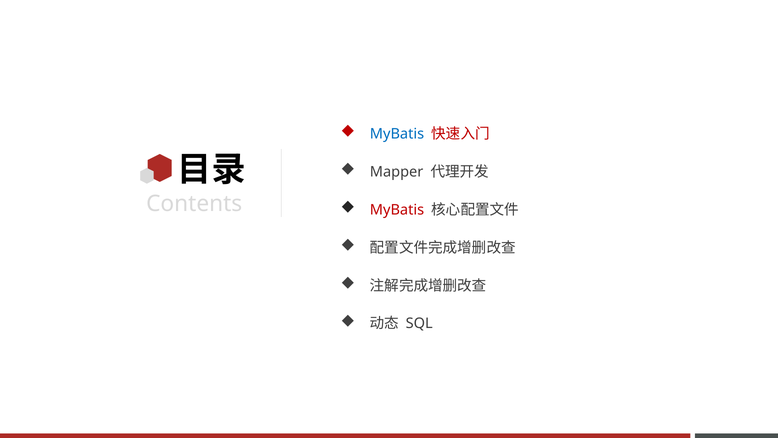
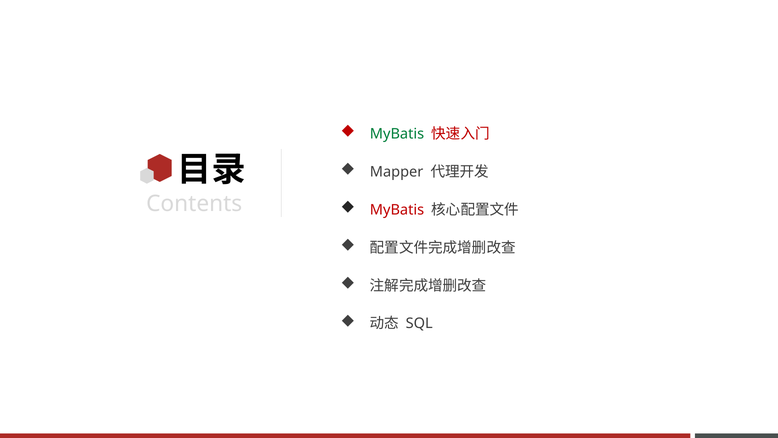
MyBatis at (397, 134) colour: blue -> green
